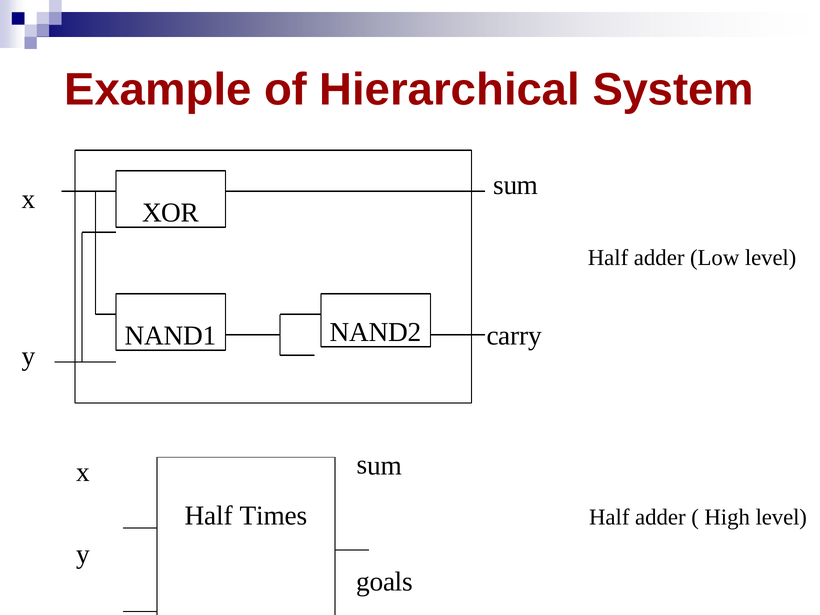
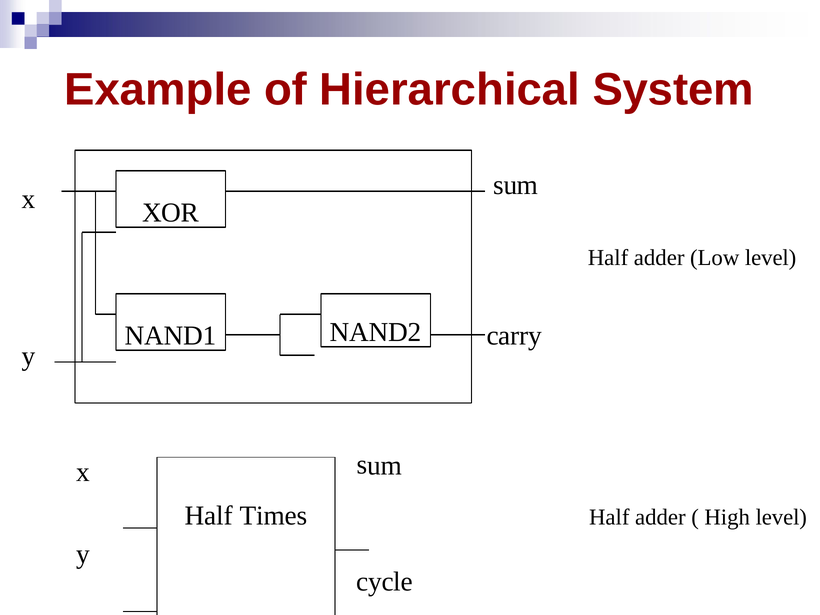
goals: goals -> cycle
